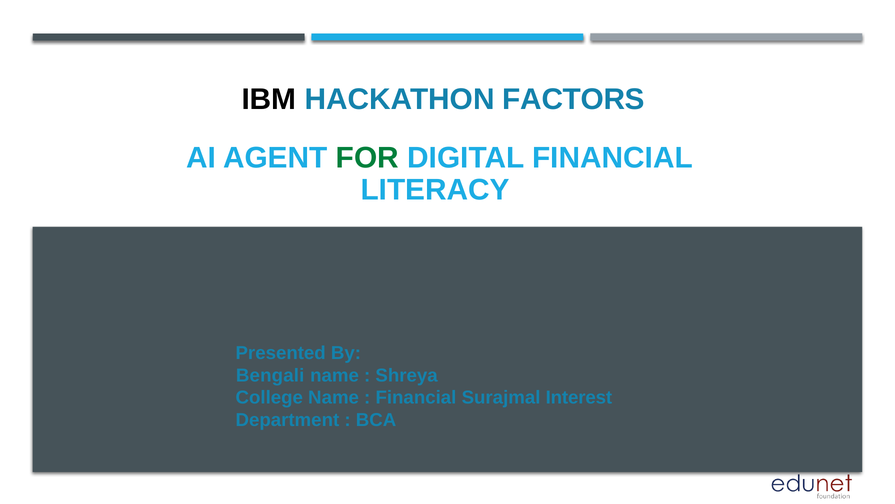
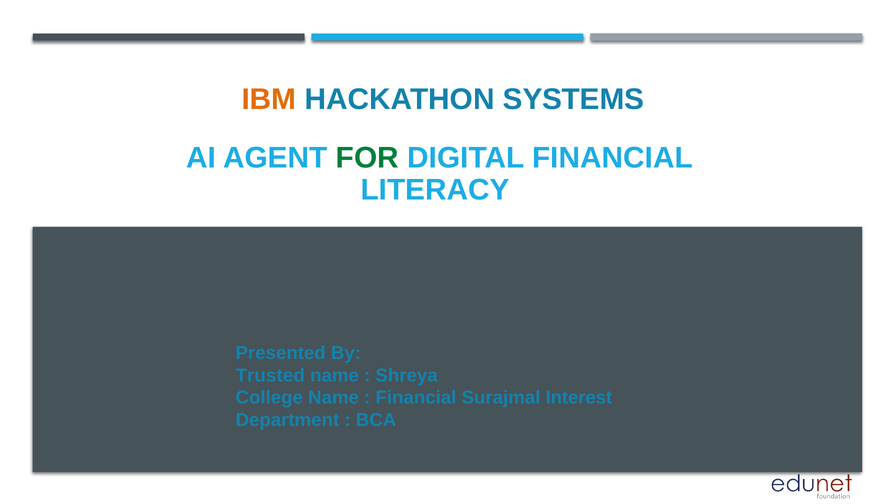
IBM colour: black -> orange
FACTORS: FACTORS -> SYSTEMS
Bengali: Bengali -> Trusted
